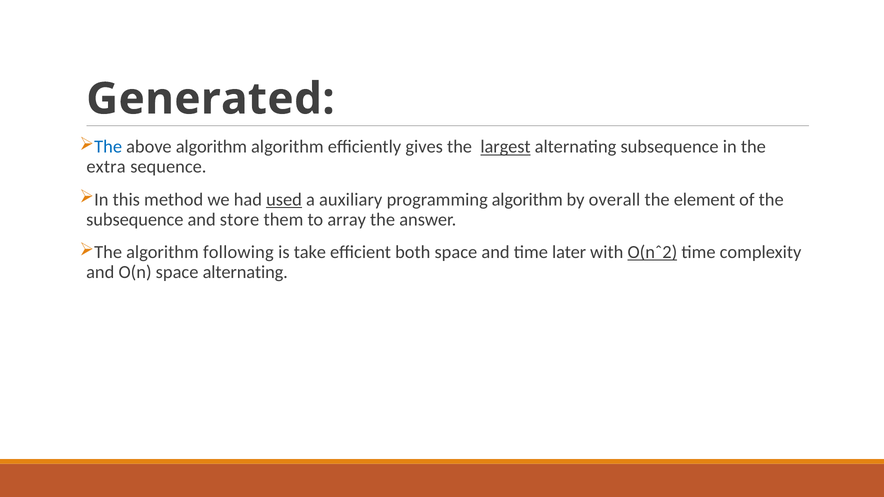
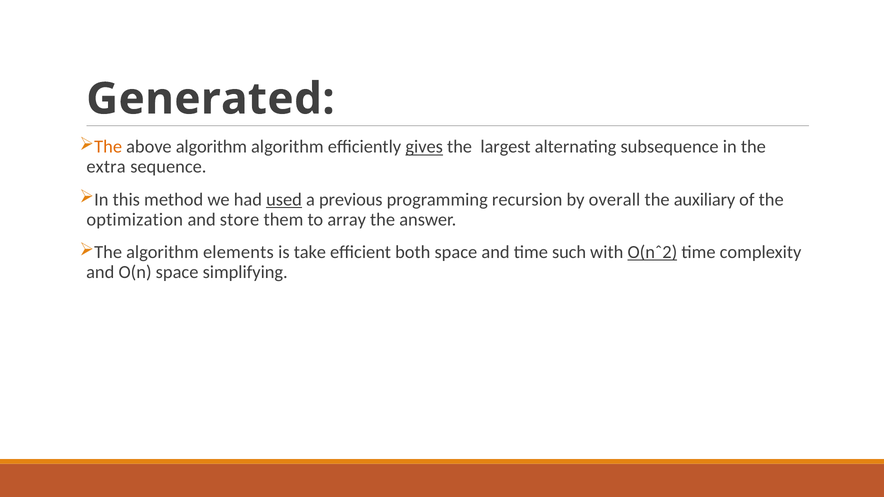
The at (108, 147) colour: blue -> orange
gives underline: none -> present
largest underline: present -> none
auxiliary: auxiliary -> previous
programming algorithm: algorithm -> recursion
element: element -> auxiliary
subsequence at (135, 220): subsequence -> optimization
following: following -> elements
later: later -> such
space alternating: alternating -> simplifying
